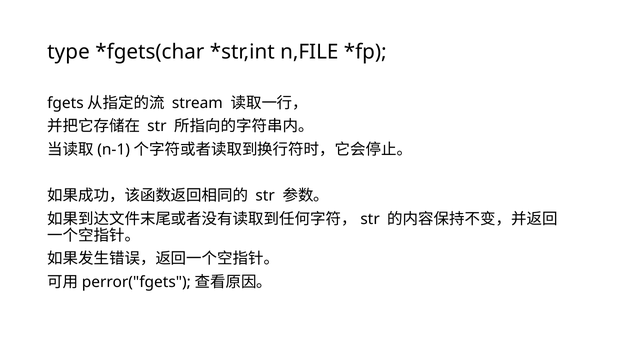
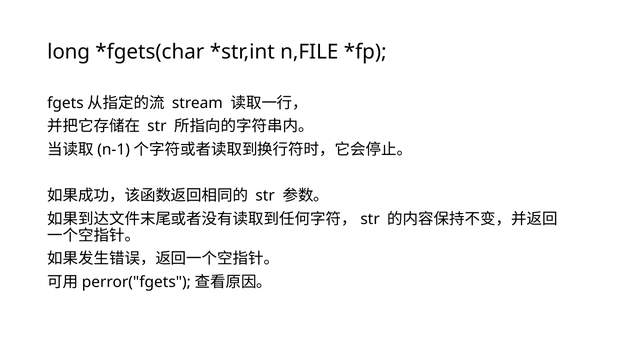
type: type -> long
